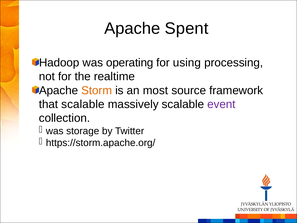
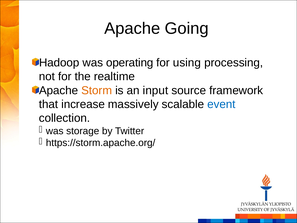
Spent: Spent -> Going
most: most -> input
that scalable: scalable -> increase
event colour: purple -> blue
